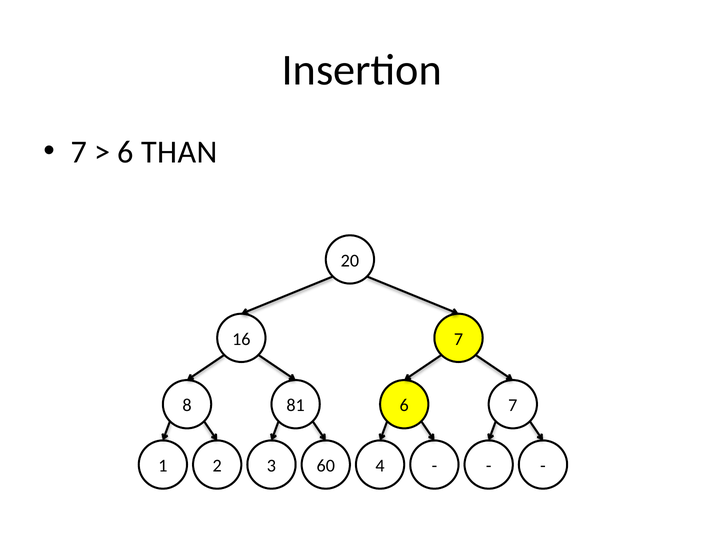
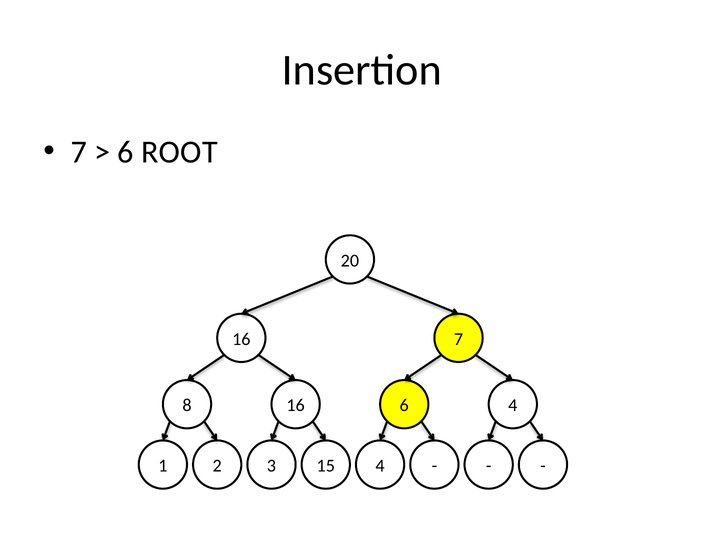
THAN: THAN -> ROOT
8 81: 81 -> 16
6 7: 7 -> 4
60: 60 -> 15
